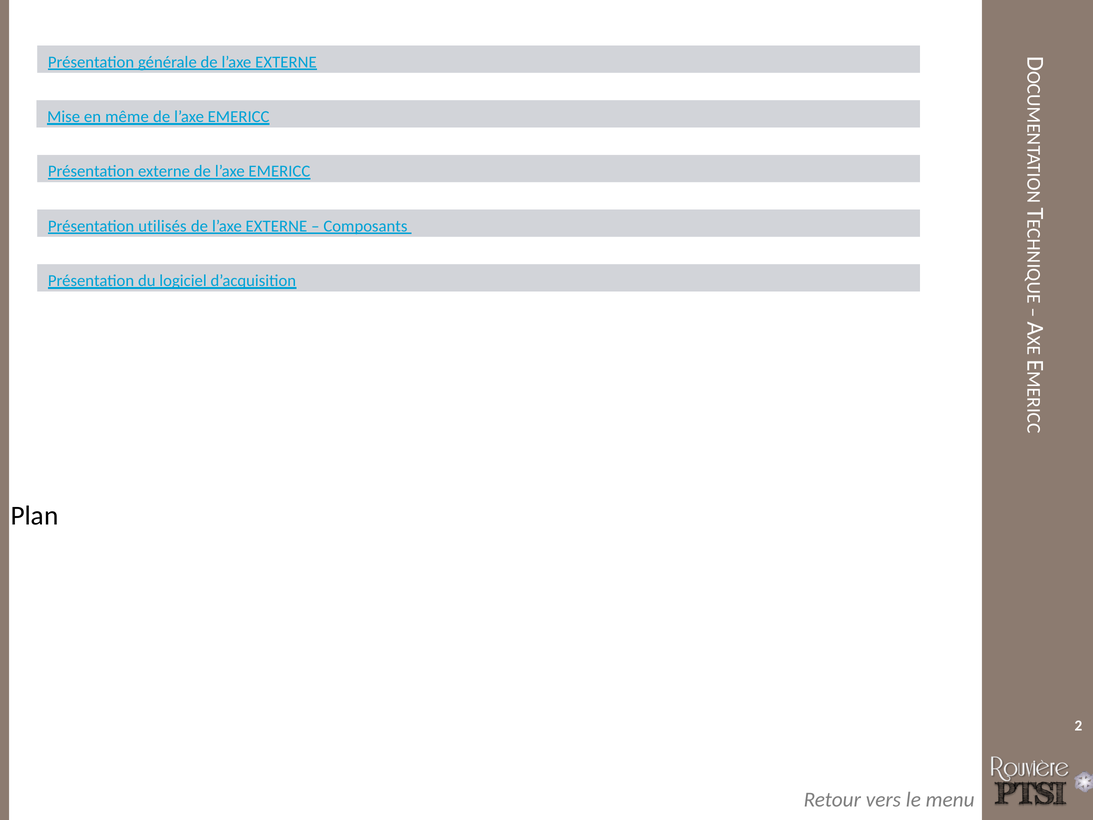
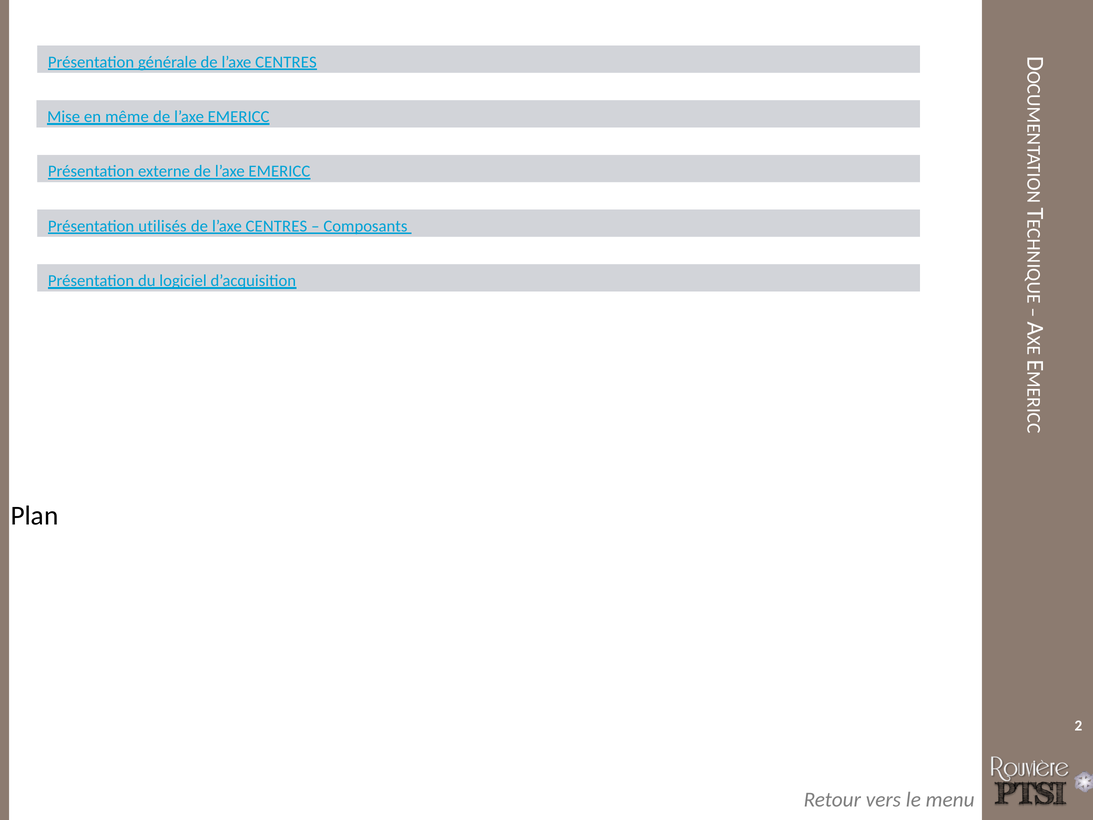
générale de l’axe EXTERNE: EXTERNE -> CENTRES
EXTERNE at (276, 226): EXTERNE -> CENTRES
